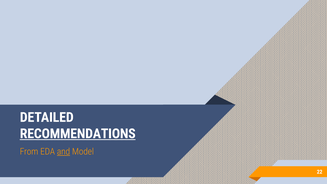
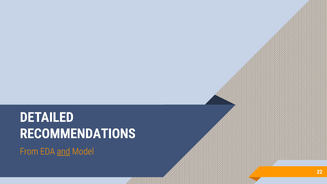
RECOMMENDATIONS underline: present -> none
